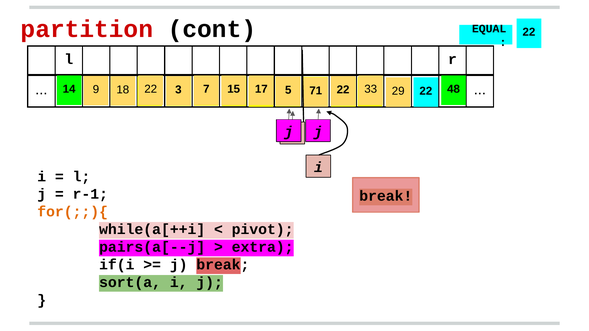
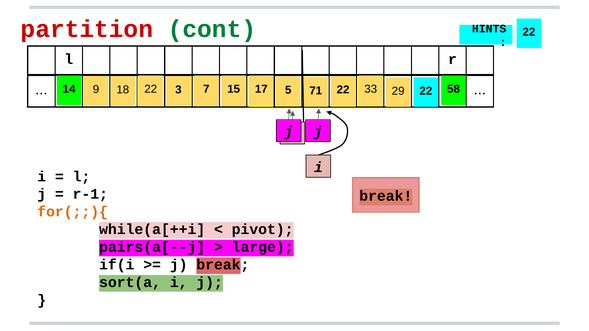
cont colour: black -> green
EQUAL: EQUAL -> HINTS
48: 48 -> 58
extra: extra -> large
